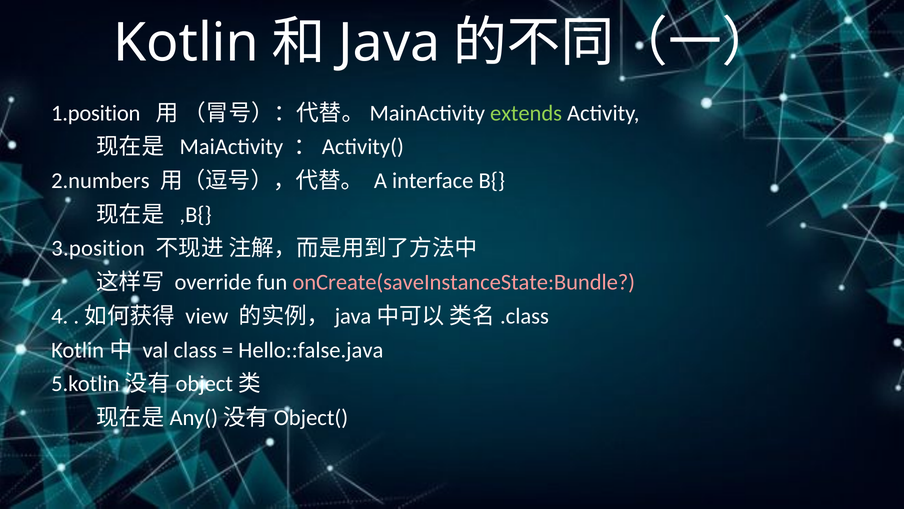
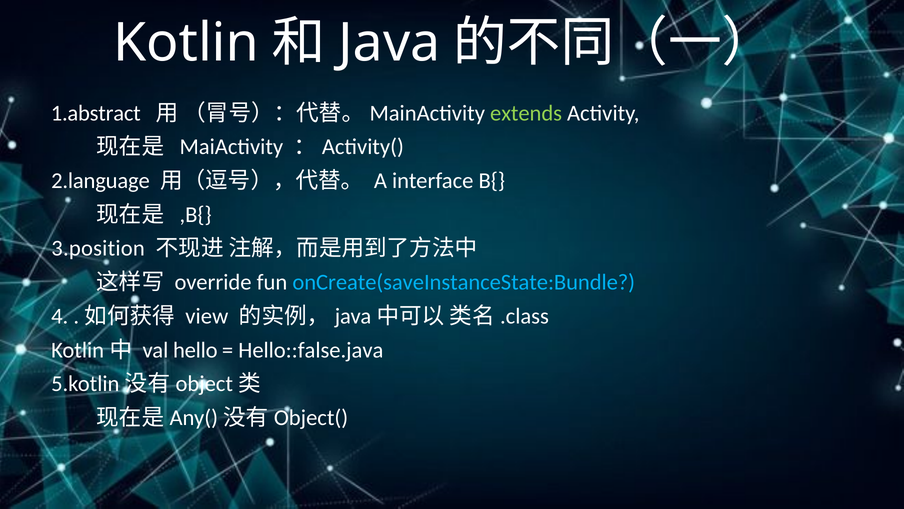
1.position: 1.position -> 1.abstract
2.numbers: 2.numbers -> 2.language
onCreate(saveInstanceState:Bundle colour: pink -> light blue
class: class -> hello
